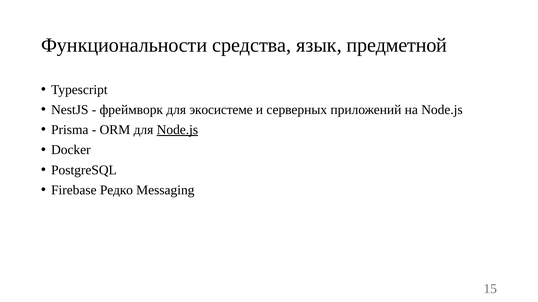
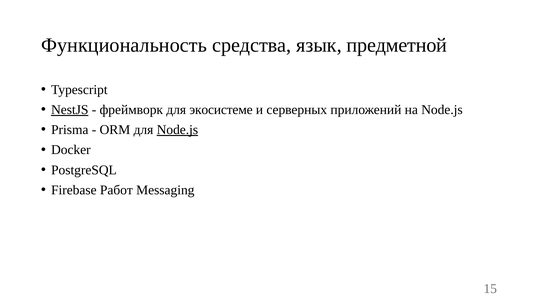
Функциональности: Функциональности -> Функциональность
NestJS underline: none -> present
Редко: Редко -> Работ
